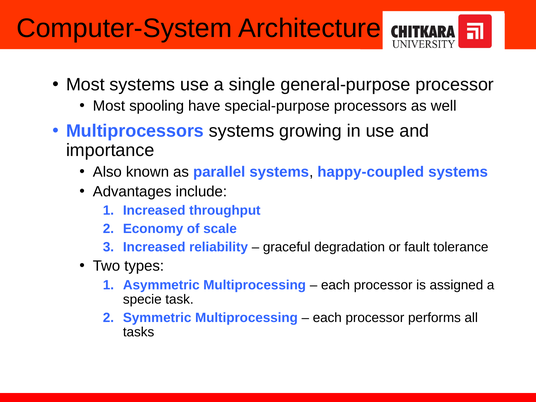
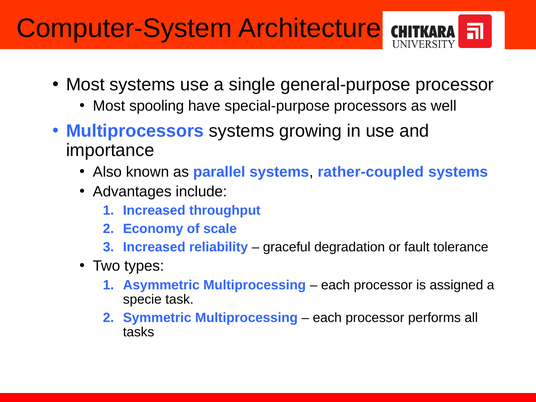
happy-coupled: happy-coupled -> rather-coupled
